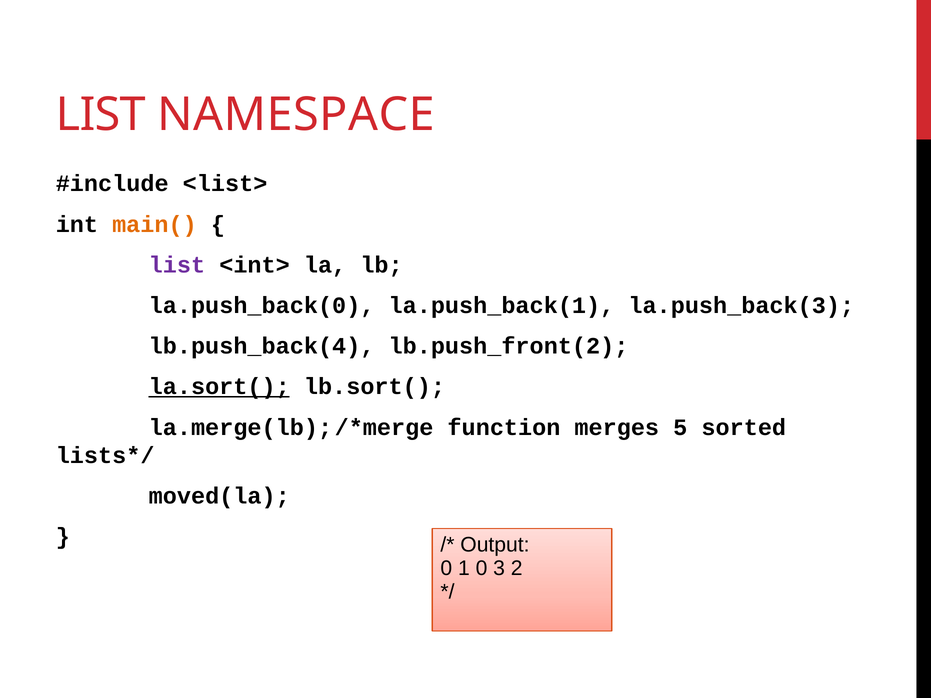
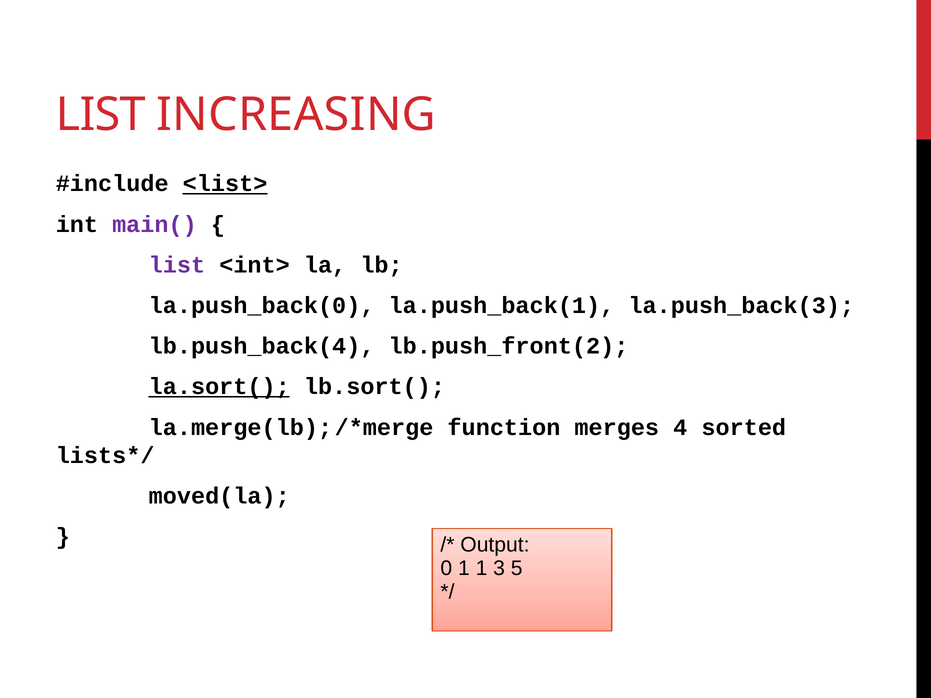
NAMESPACE: NAMESPACE -> INCREASING
<list> underline: none -> present
main( colour: orange -> purple
5: 5 -> 4
1 0: 0 -> 1
2: 2 -> 5
